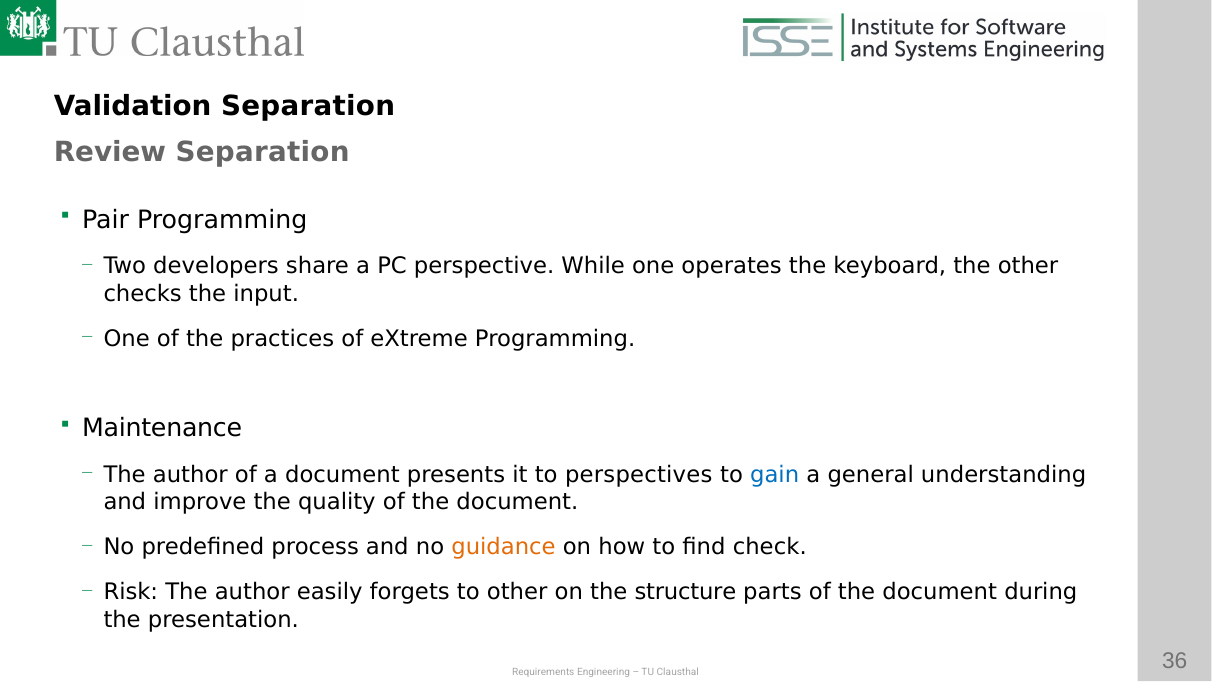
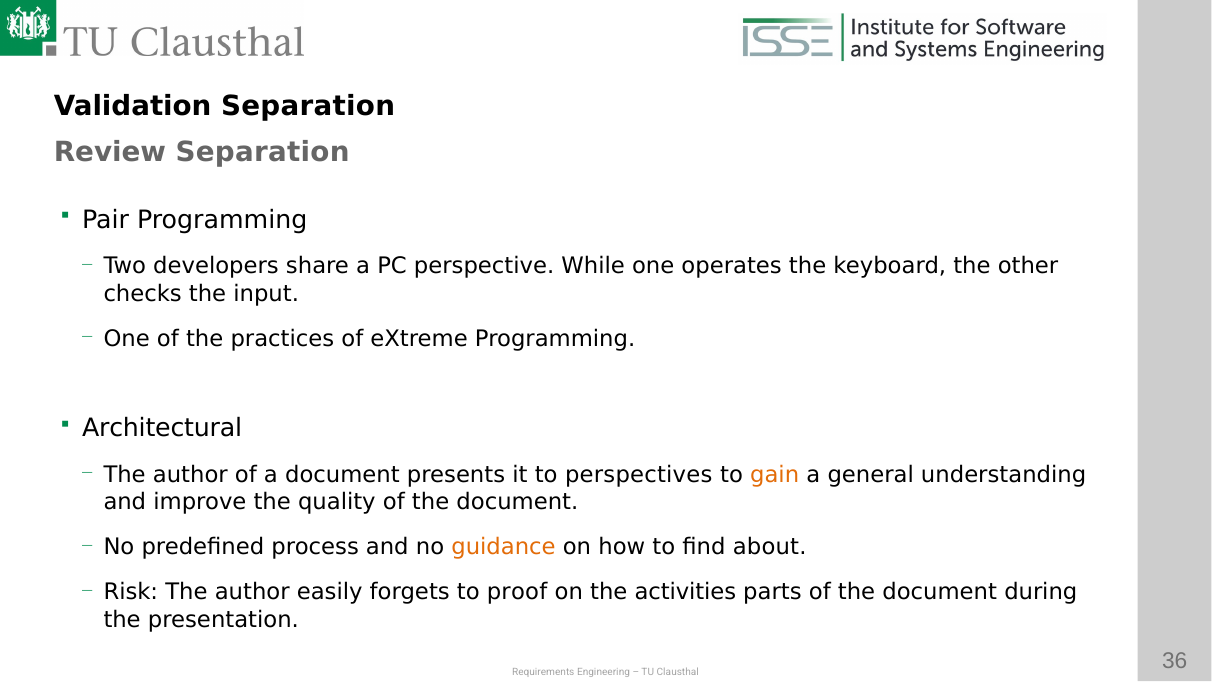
Maintenance: Maintenance -> Architectural
gain colour: blue -> orange
check: check -> about
to other: other -> proof
structure: structure -> activities
